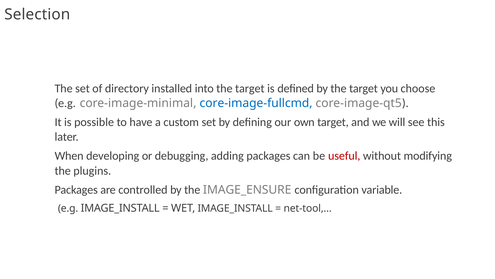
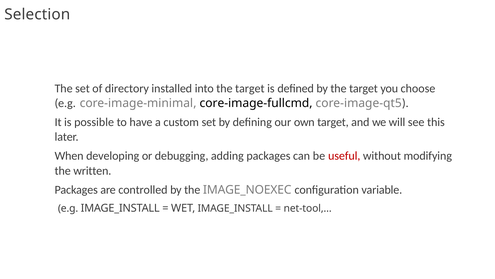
core-image-fullcmd colour: blue -> black
plugins: plugins -> written
IMAGE_ENSURE: IMAGE_ENSURE -> IMAGE_NOEXEC
